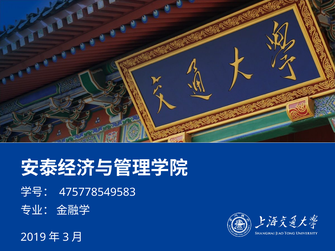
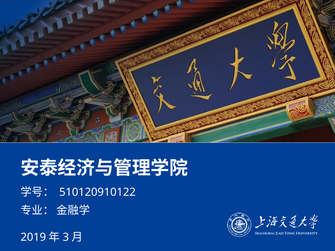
475778549583: 475778549583 -> 510120910122
